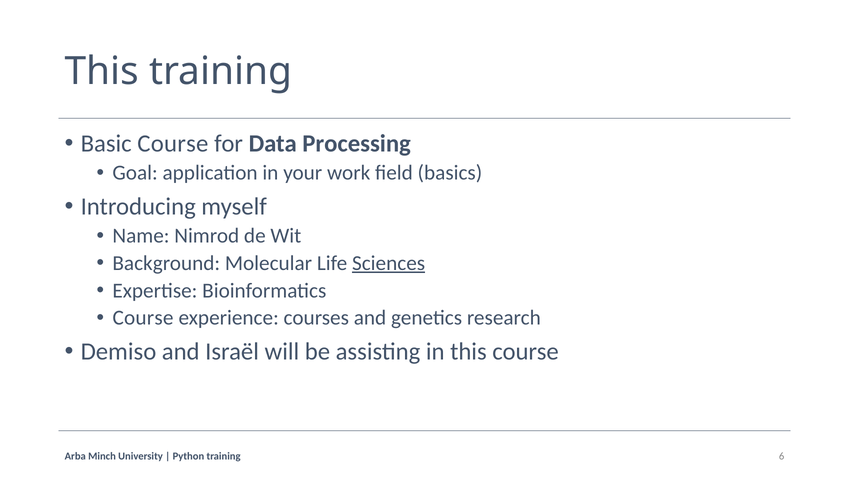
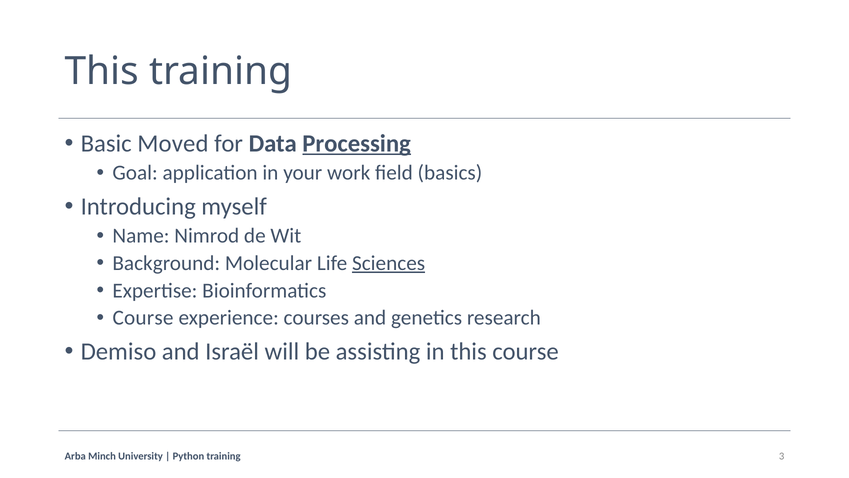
Basic Course: Course -> Moved
Processing underline: none -> present
6: 6 -> 3
